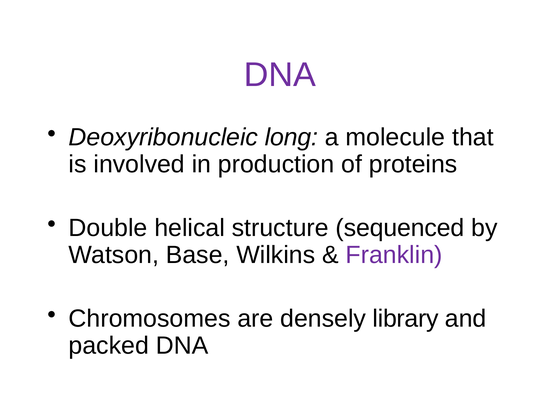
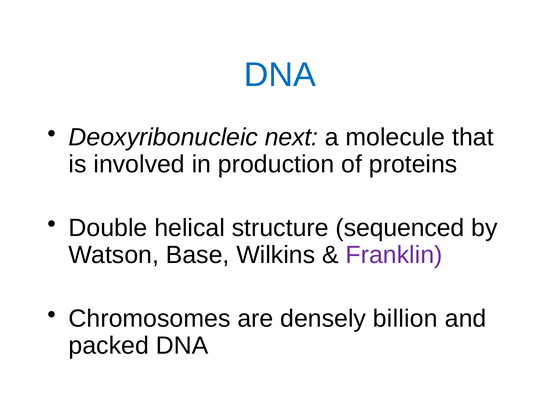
DNA at (280, 75) colour: purple -> blue
long: long -> next
library: library -> billion
